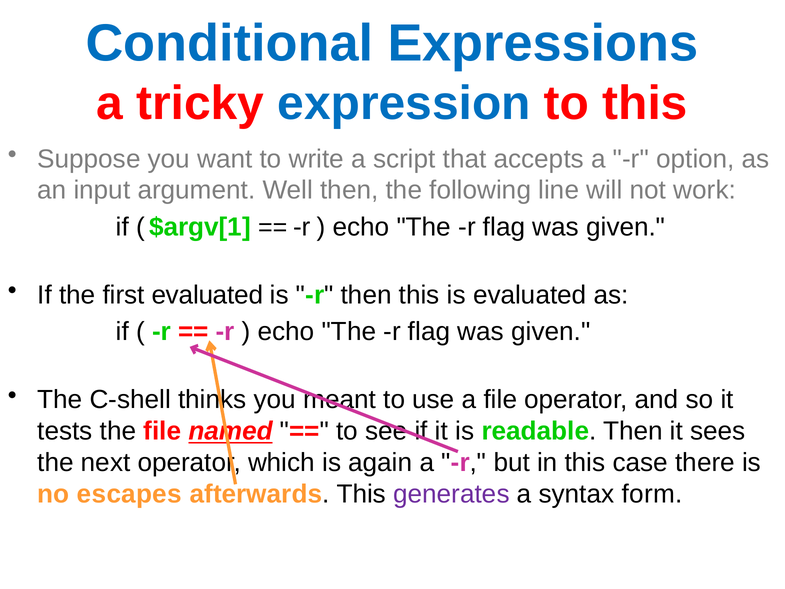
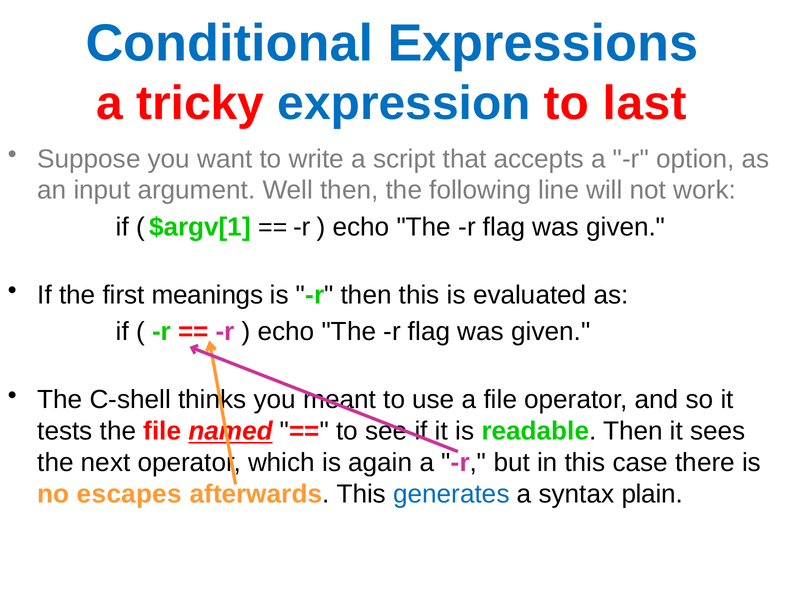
to this: this -> last
first evaluated: evaluated -> meanings
generates colour: purple -> blue
form: form -> plain
